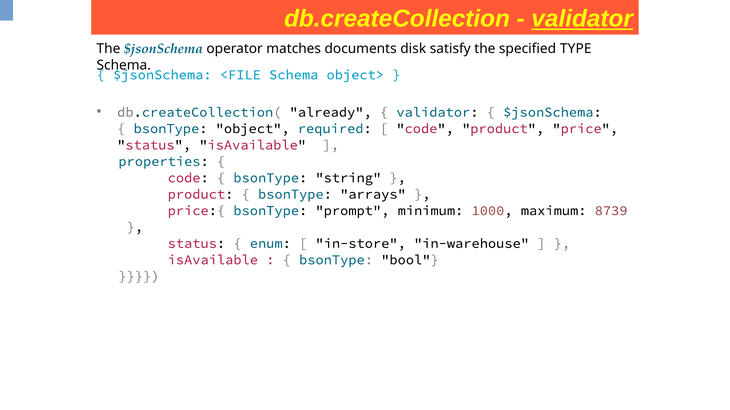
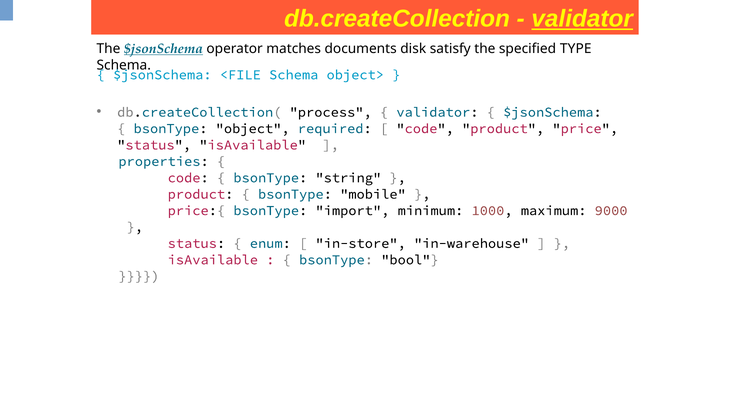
$jsonSchema at (163, 49) underline: none -> present
already: already -> process
arrays: arrays -> mobile
prompt: prompt -> import
8739: 8739 -> 9000
